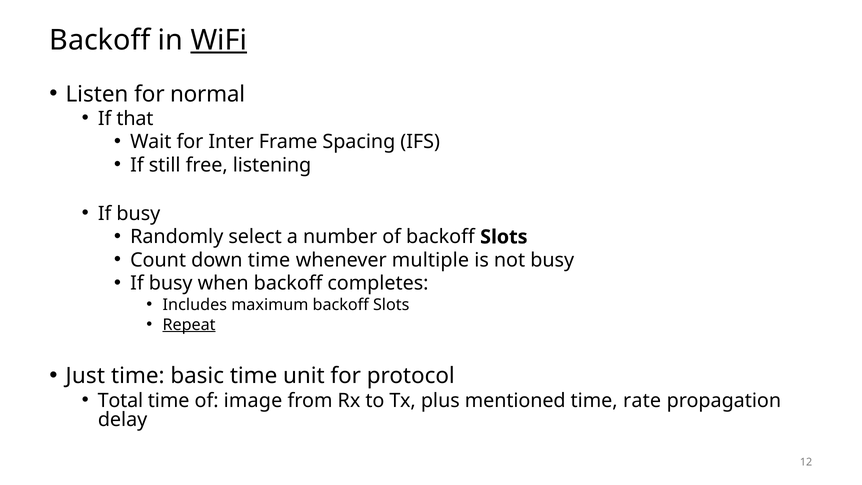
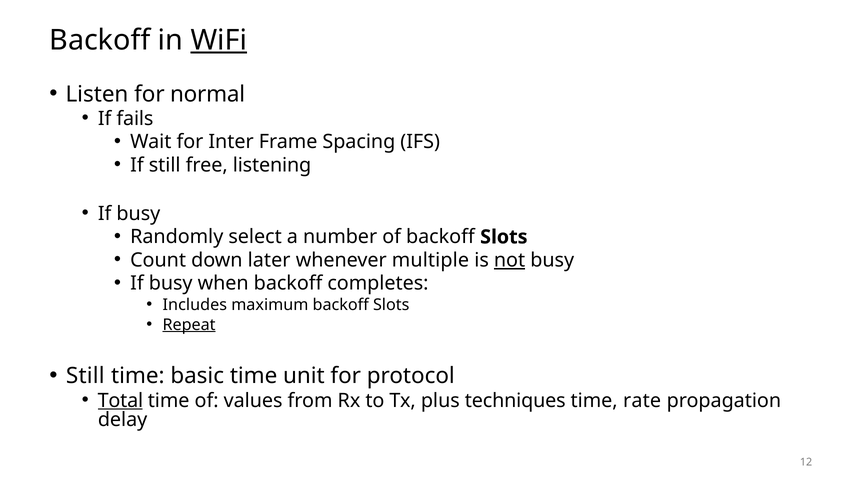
that: that -> fails
down time: time -> later
not underline: none -> present
Just at (85, 376): Just -> Still
Total underline: none -> present
image: image -> values
mentioned: mentioned -> techniques
